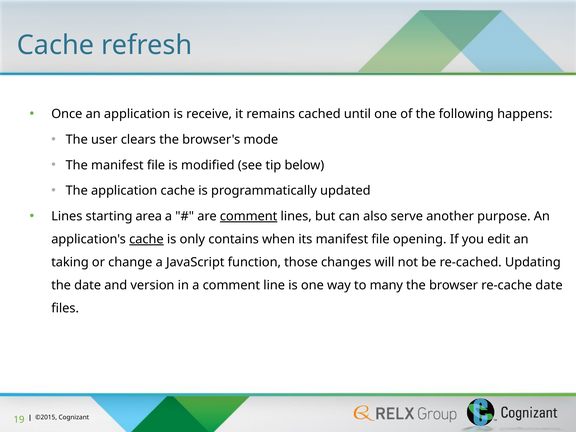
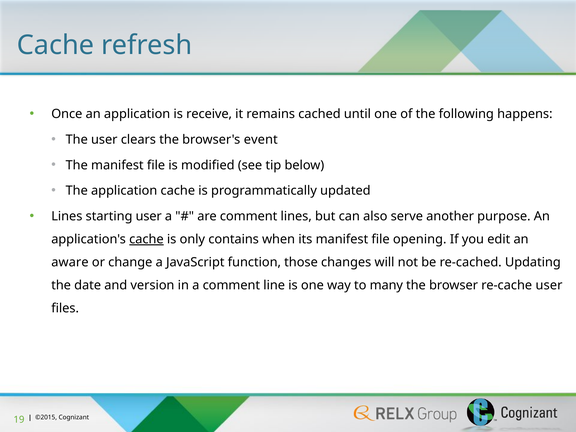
mode: mode -> event
starting area: area -> user
comment at (249, 216) underline: present -> none
taking: taking -> aware
re-cache date: date -> user
